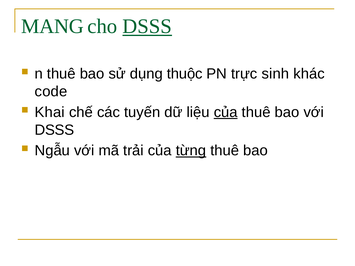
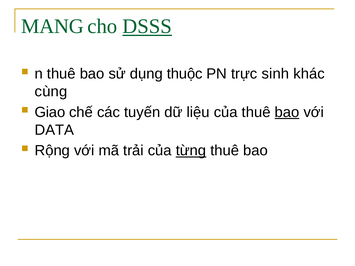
code: code -> cùng
Khai: Khai -> Giao
của at (226, 112) underline: present -> none
bao at (287, 112) underline: none -> present
DSSS at (54, 130): DSSS -> DATA
Ngẫu: Ngẫu -> Rộng
